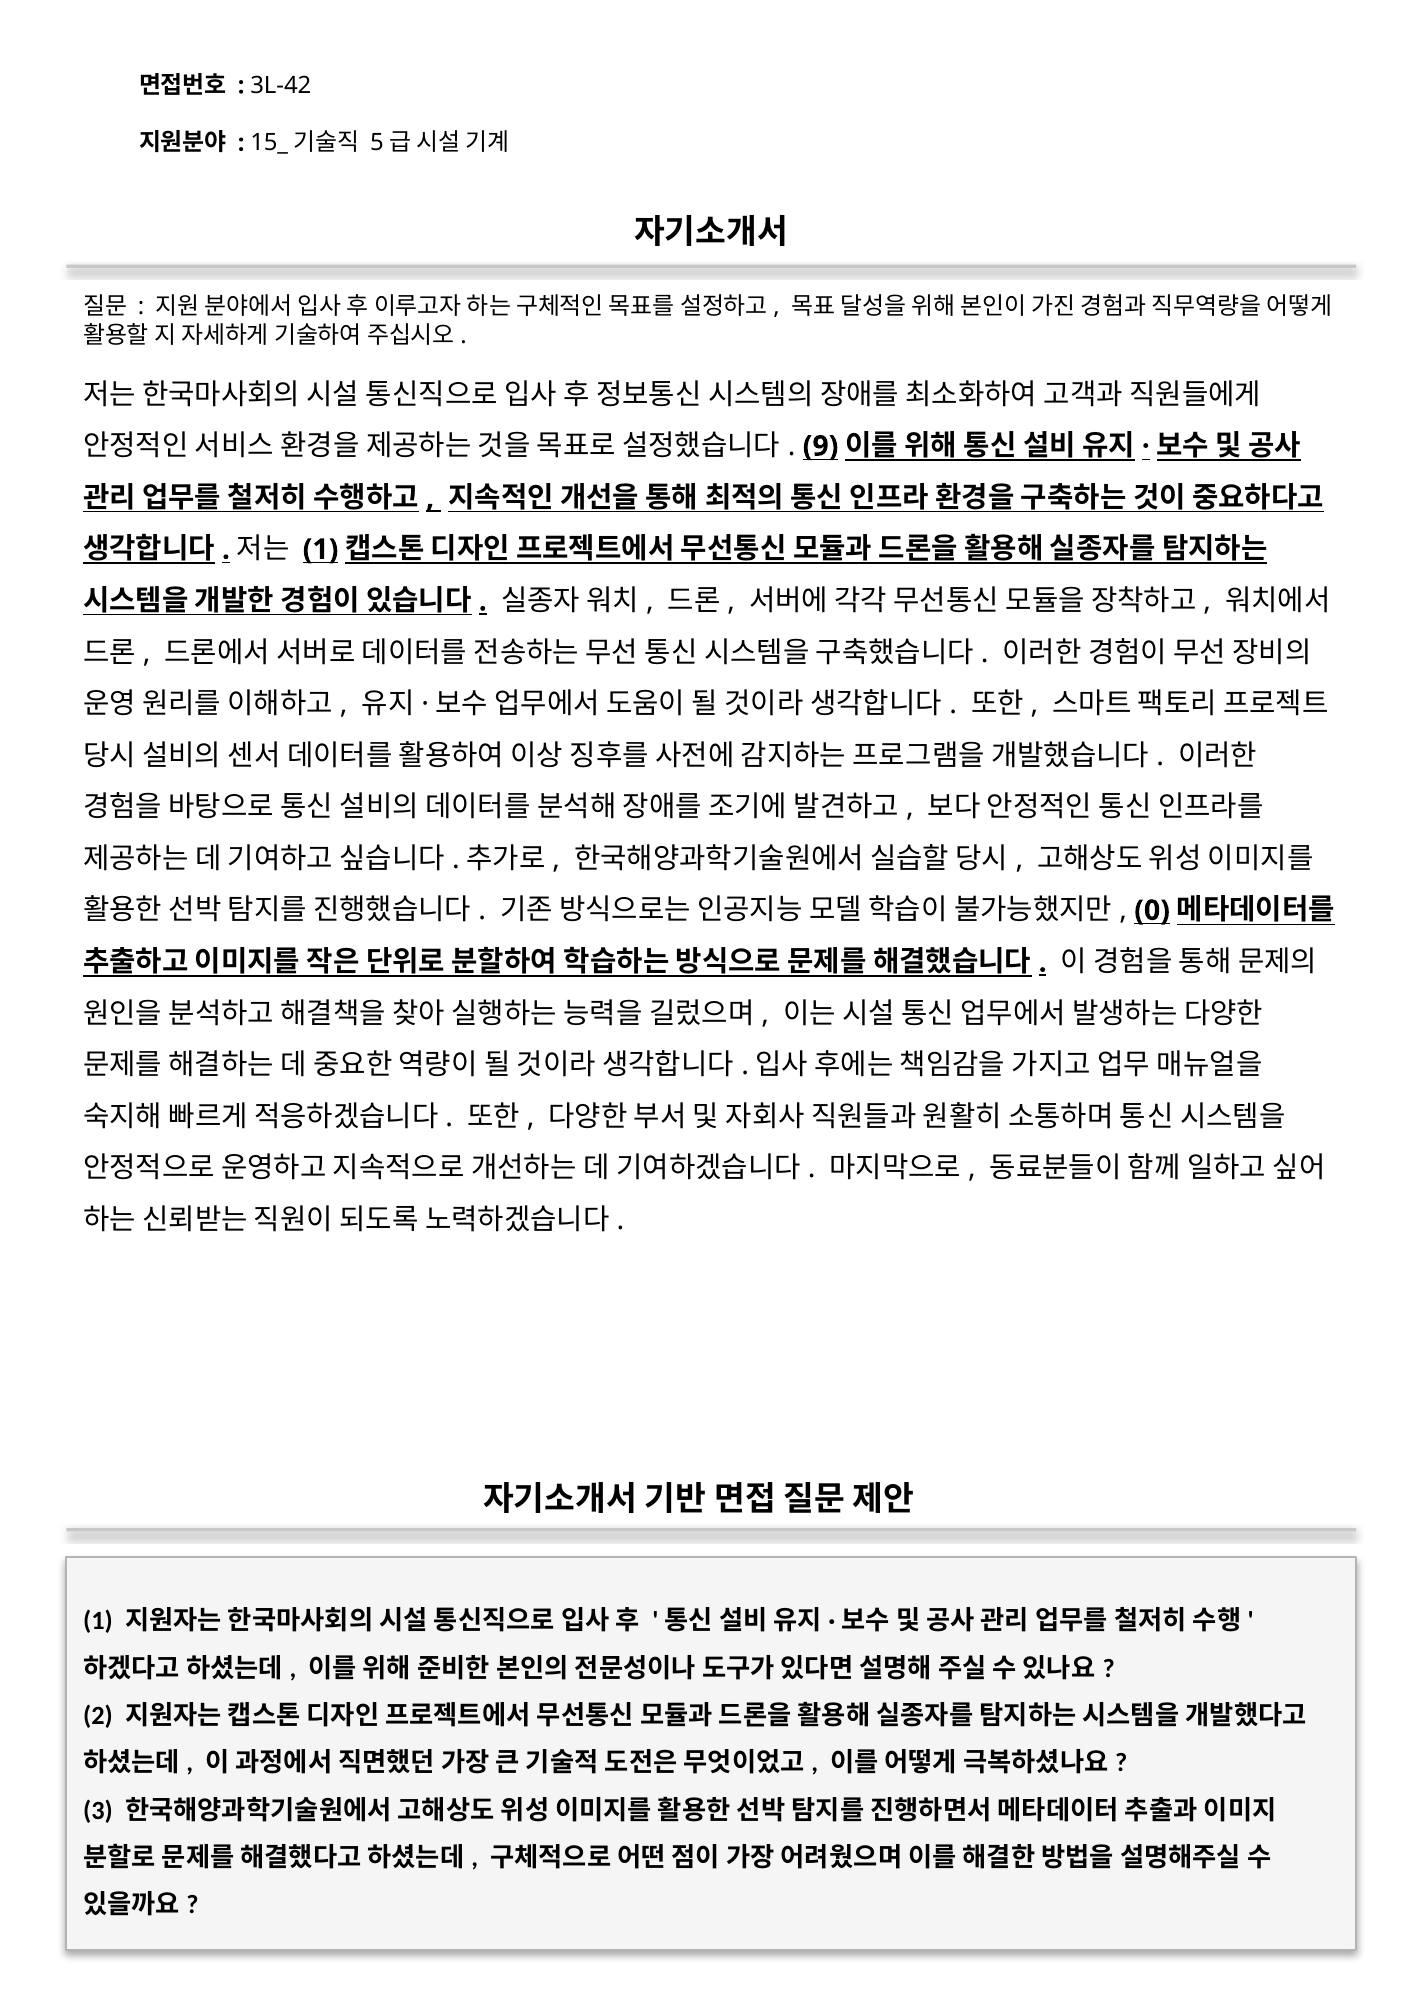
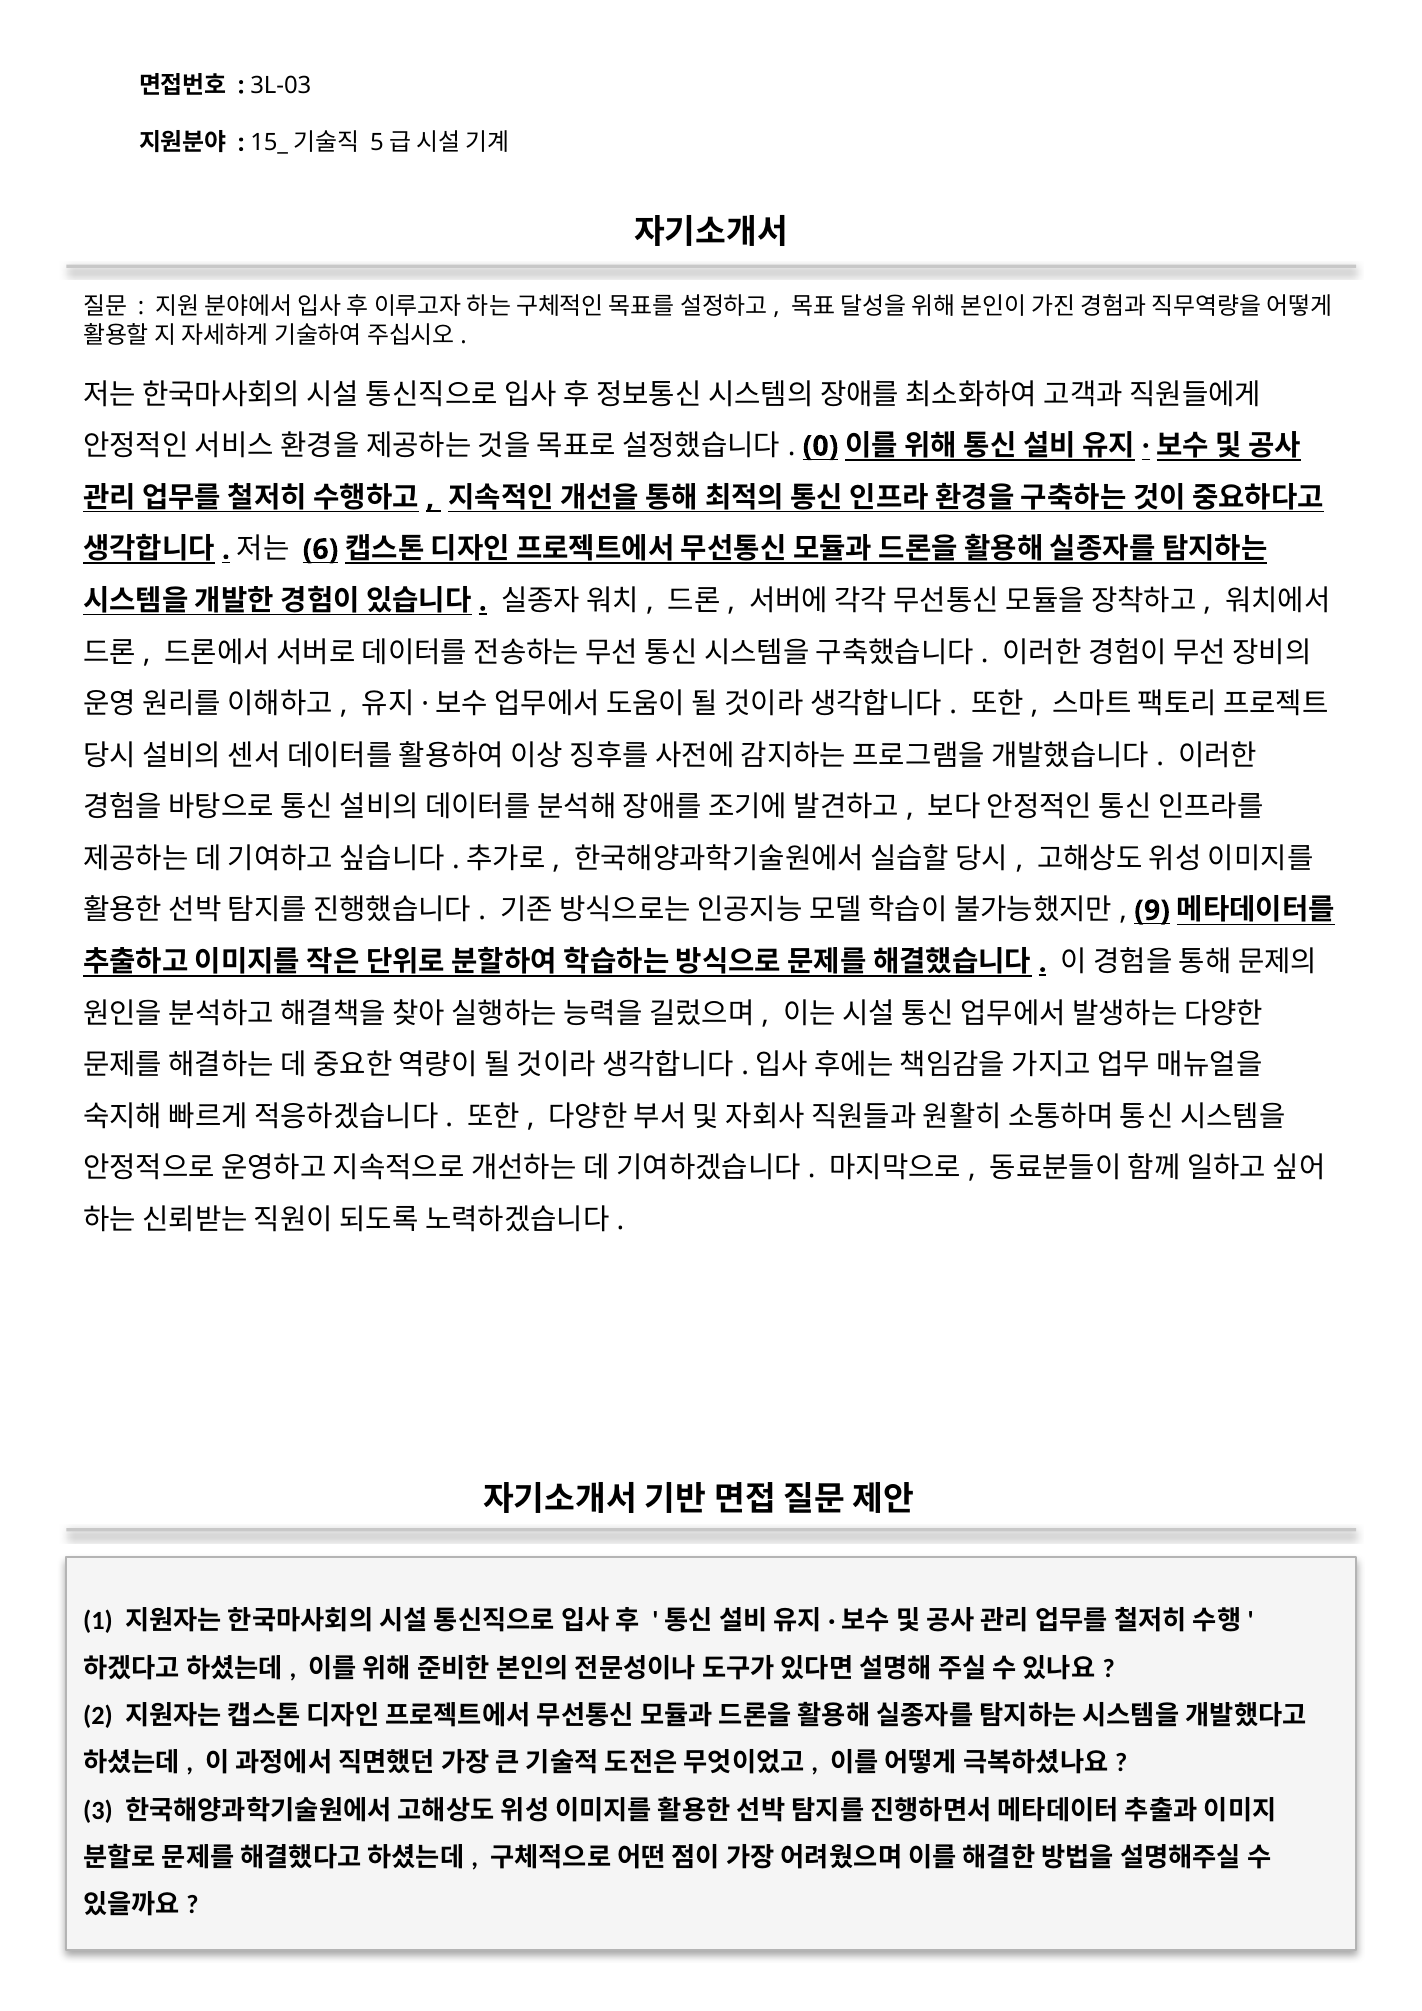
3L-42: 3L-42 -> 3L-03
9: 9 -> 0
1 at (321, 549): 1 -> 6
0: 0 -> 9
